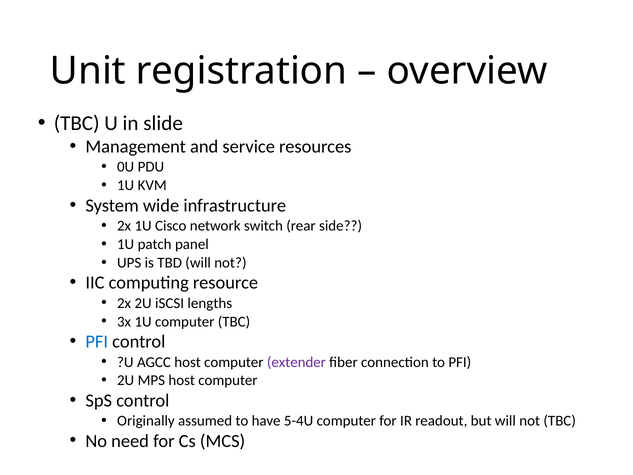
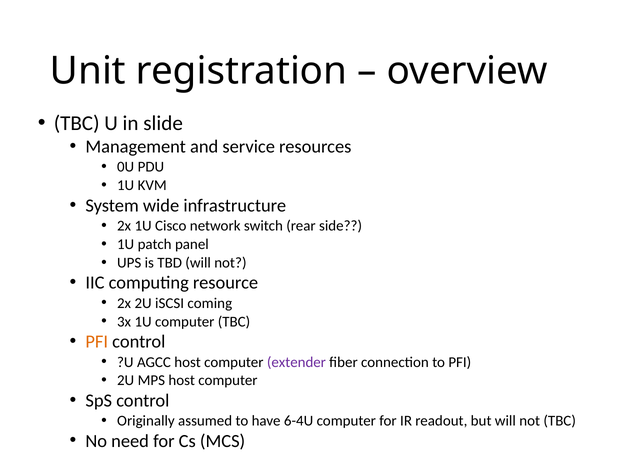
lengths: lengths -> coming
PFI at (97, 342) colour: blue -> orange
5-4U: 5-4U -> 6-4U
